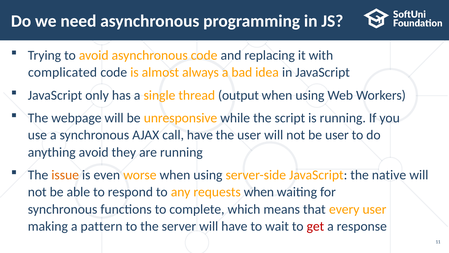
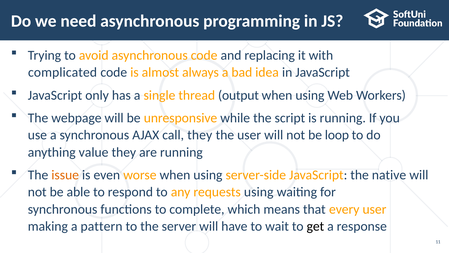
call have: have -> they
be user: user -> loop
anything avoid: avoid -> value
requests when: when -> using
get colour: red -> black
